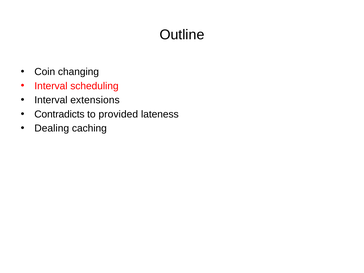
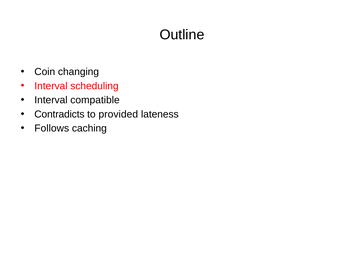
extensions: extensions -> compatible
Dealing: Dealing -> Follows
